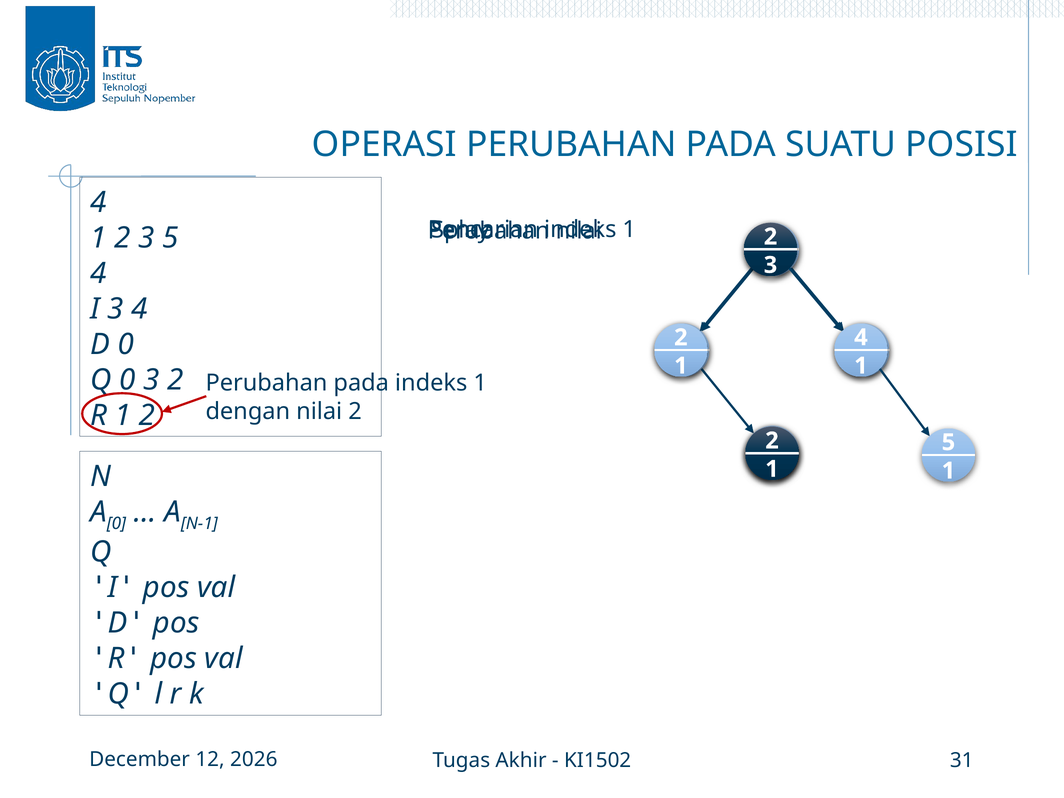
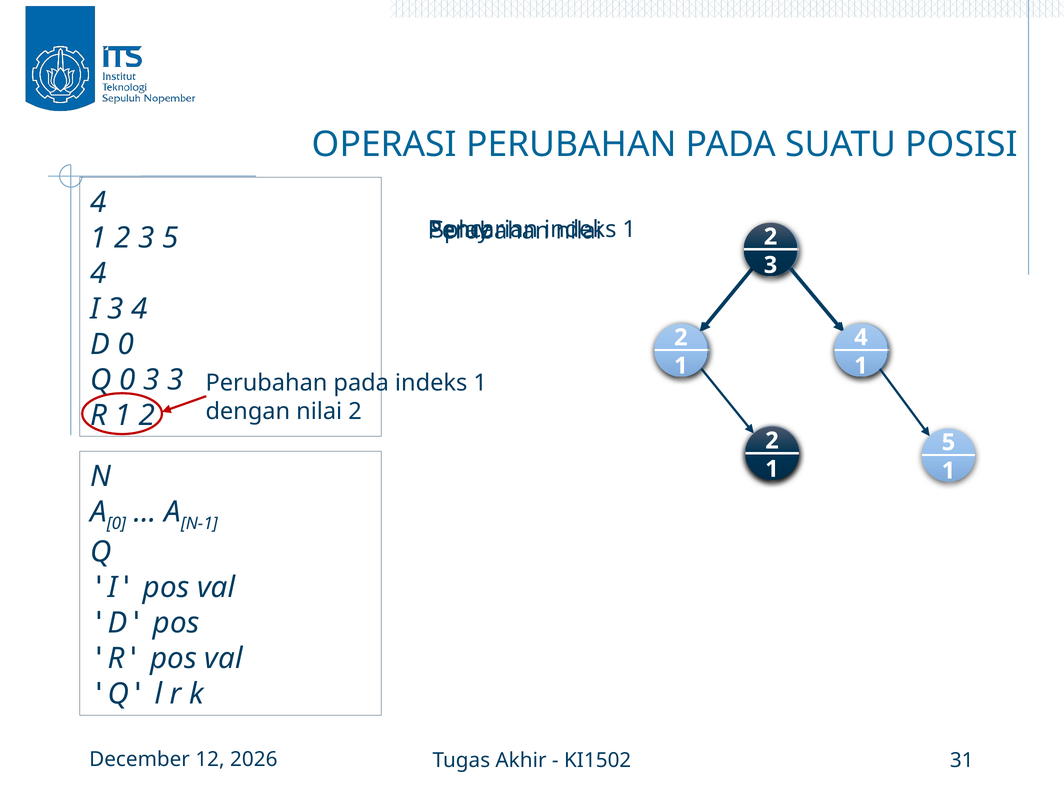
0 3 2: 2 -> 3
